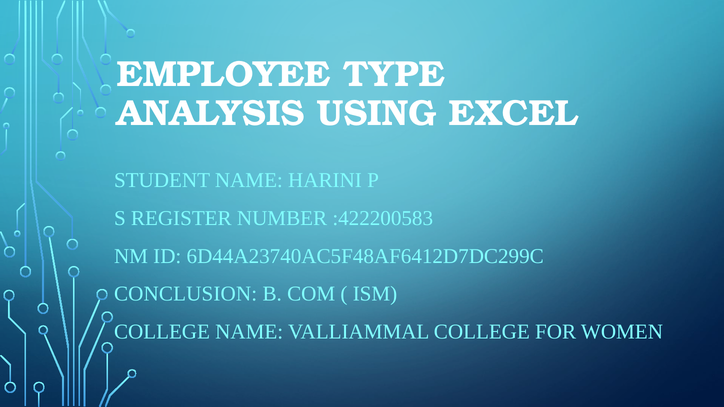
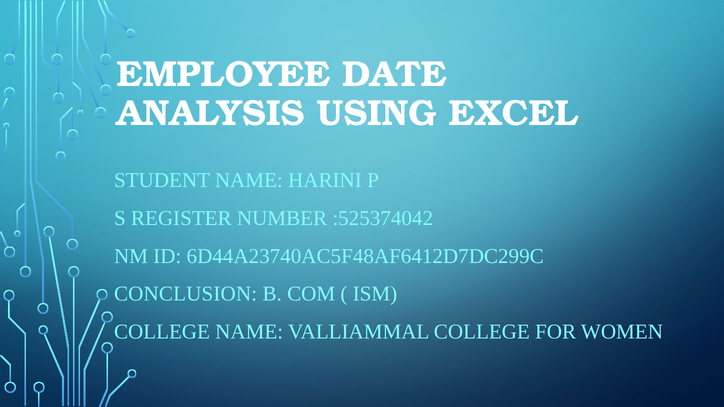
TYPE: TYPE -> DATE
:422200583: :422200583 -> :525374042
